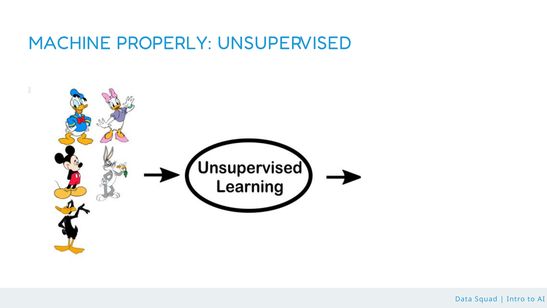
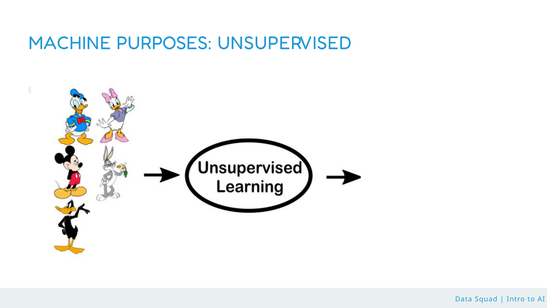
PROPERLY: PROPERLY -> PURPOSES
